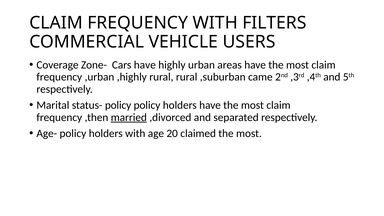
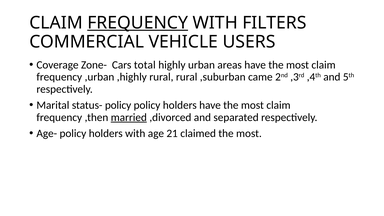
FREQUENCY at (138, 23) underline: none -> present
Cars have: have -> total
20: 20 -> 21
